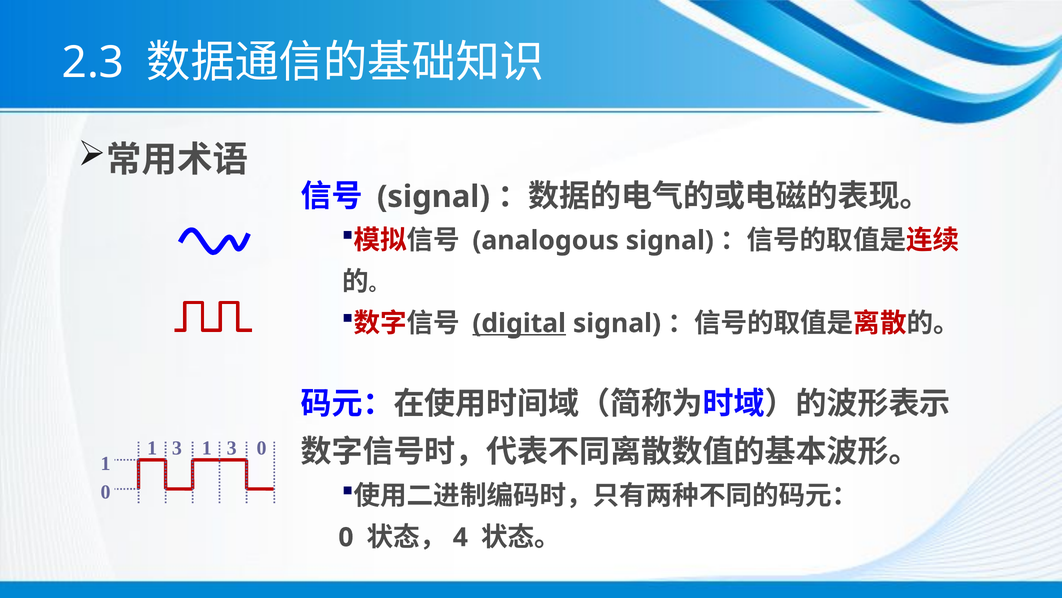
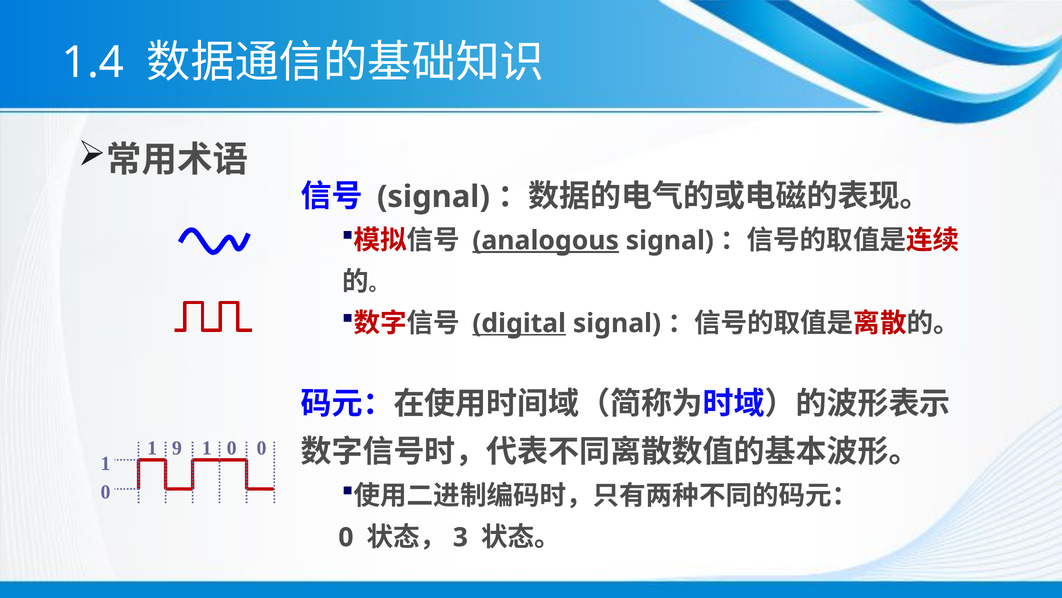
2.3: 2.3 -> 1.4
analogous underline: none -> present
3 at (177, 448): 3 -> 9
3 at (232, 448): 3 -> 0
4: 4 -> 3
